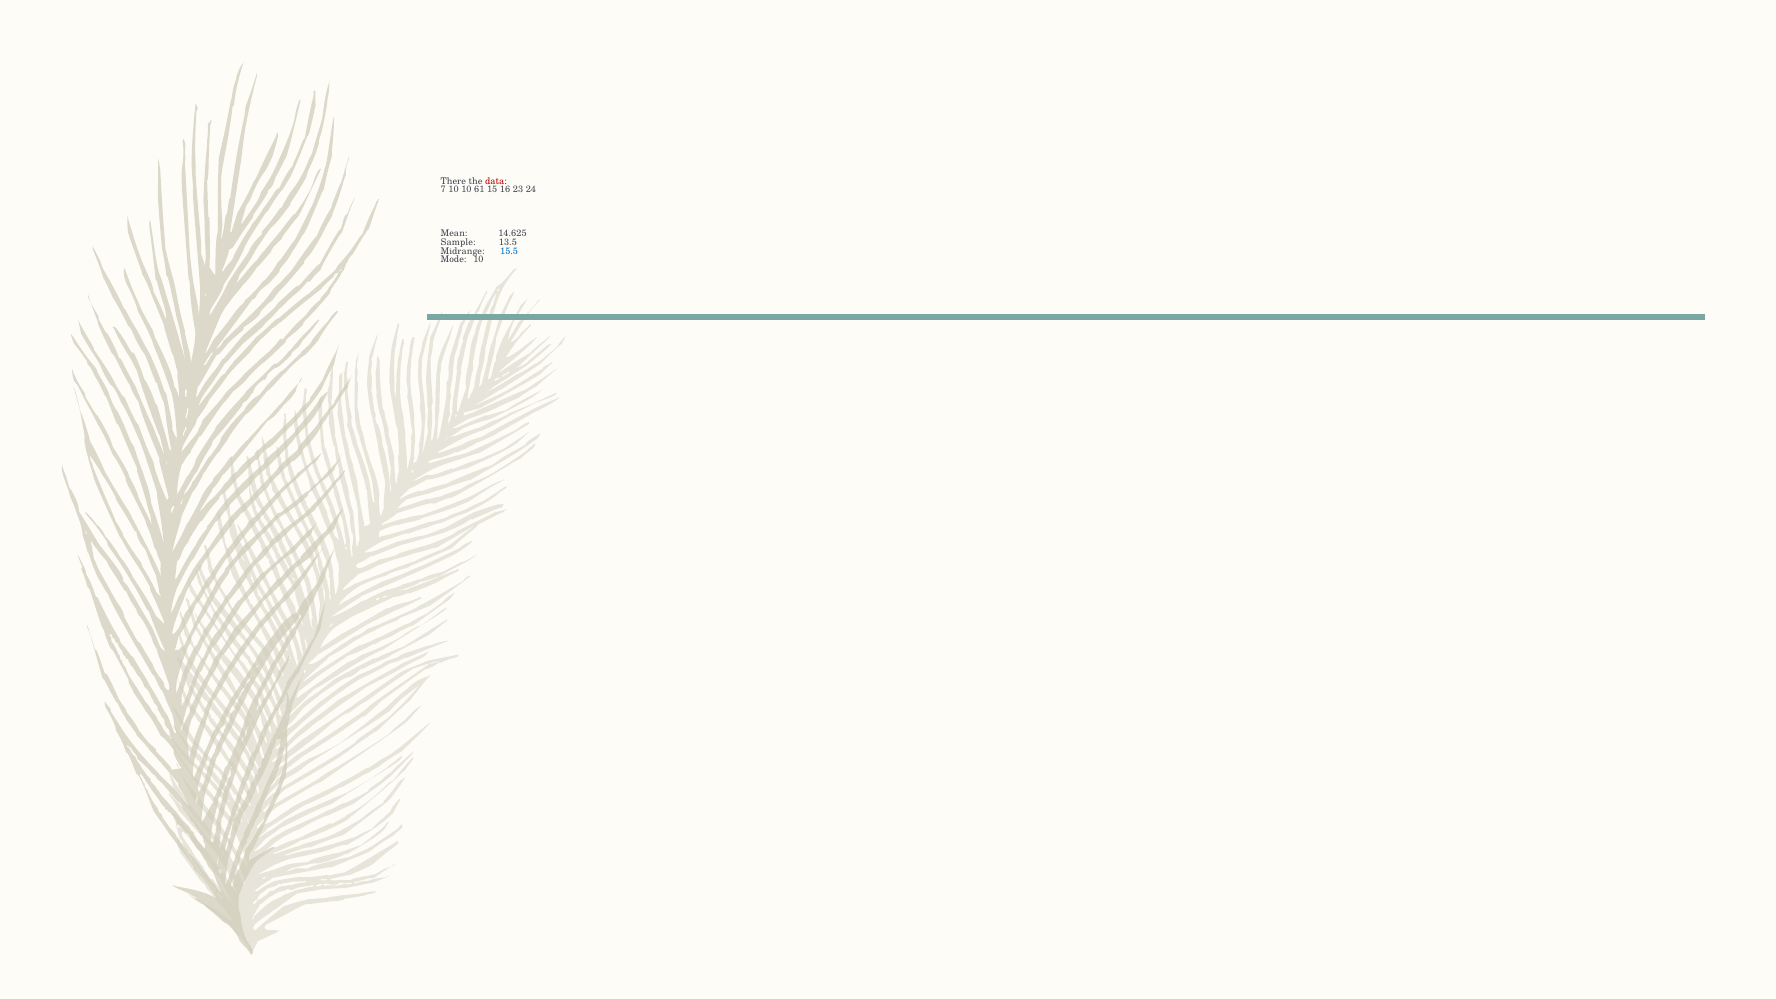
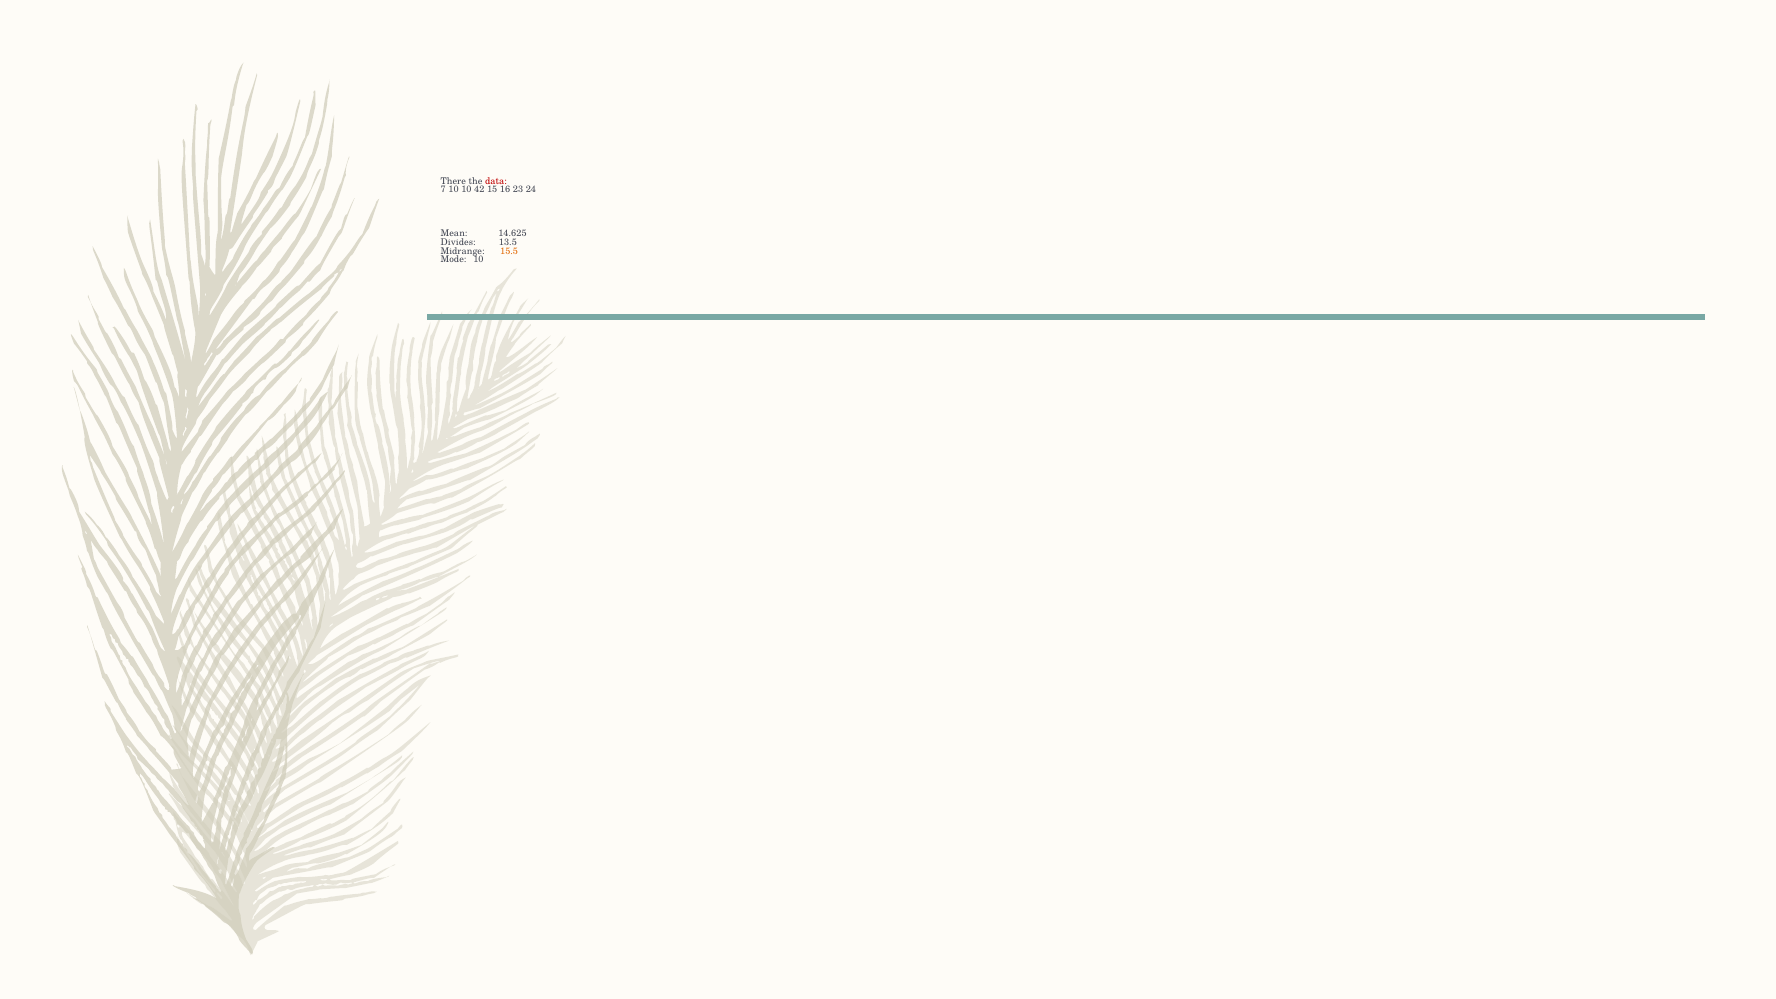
61: 61 -> 42
Sample: Sample -> Divides
15.5 colour: blue -> orange
